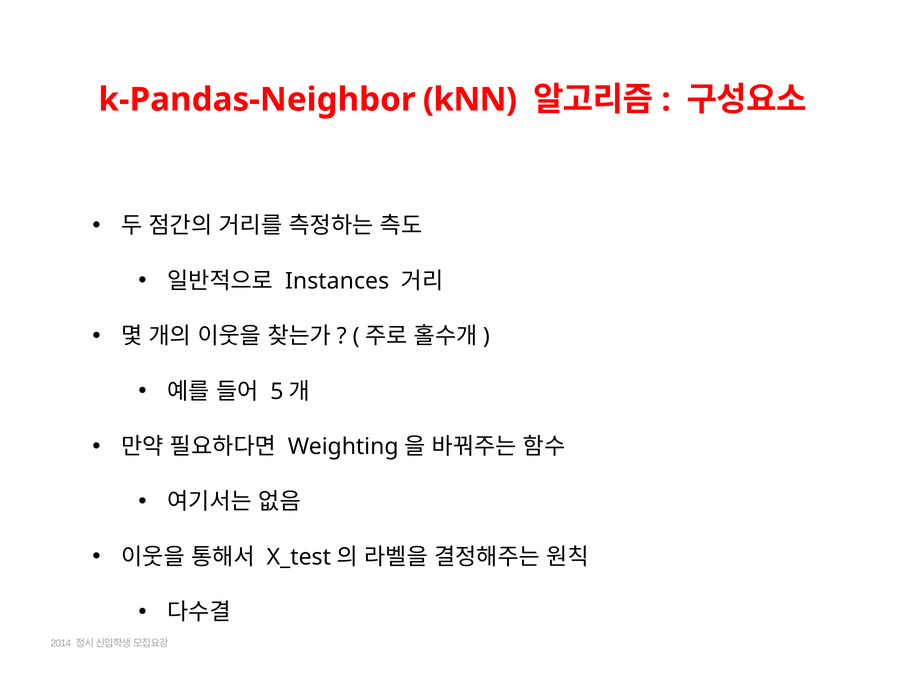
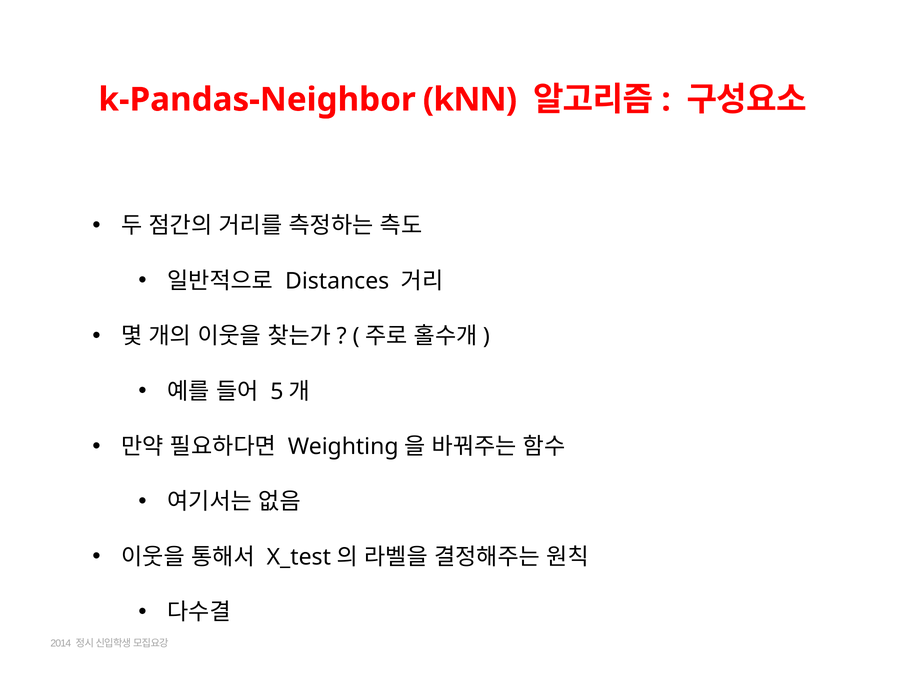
Instances: Instances -> Distances
